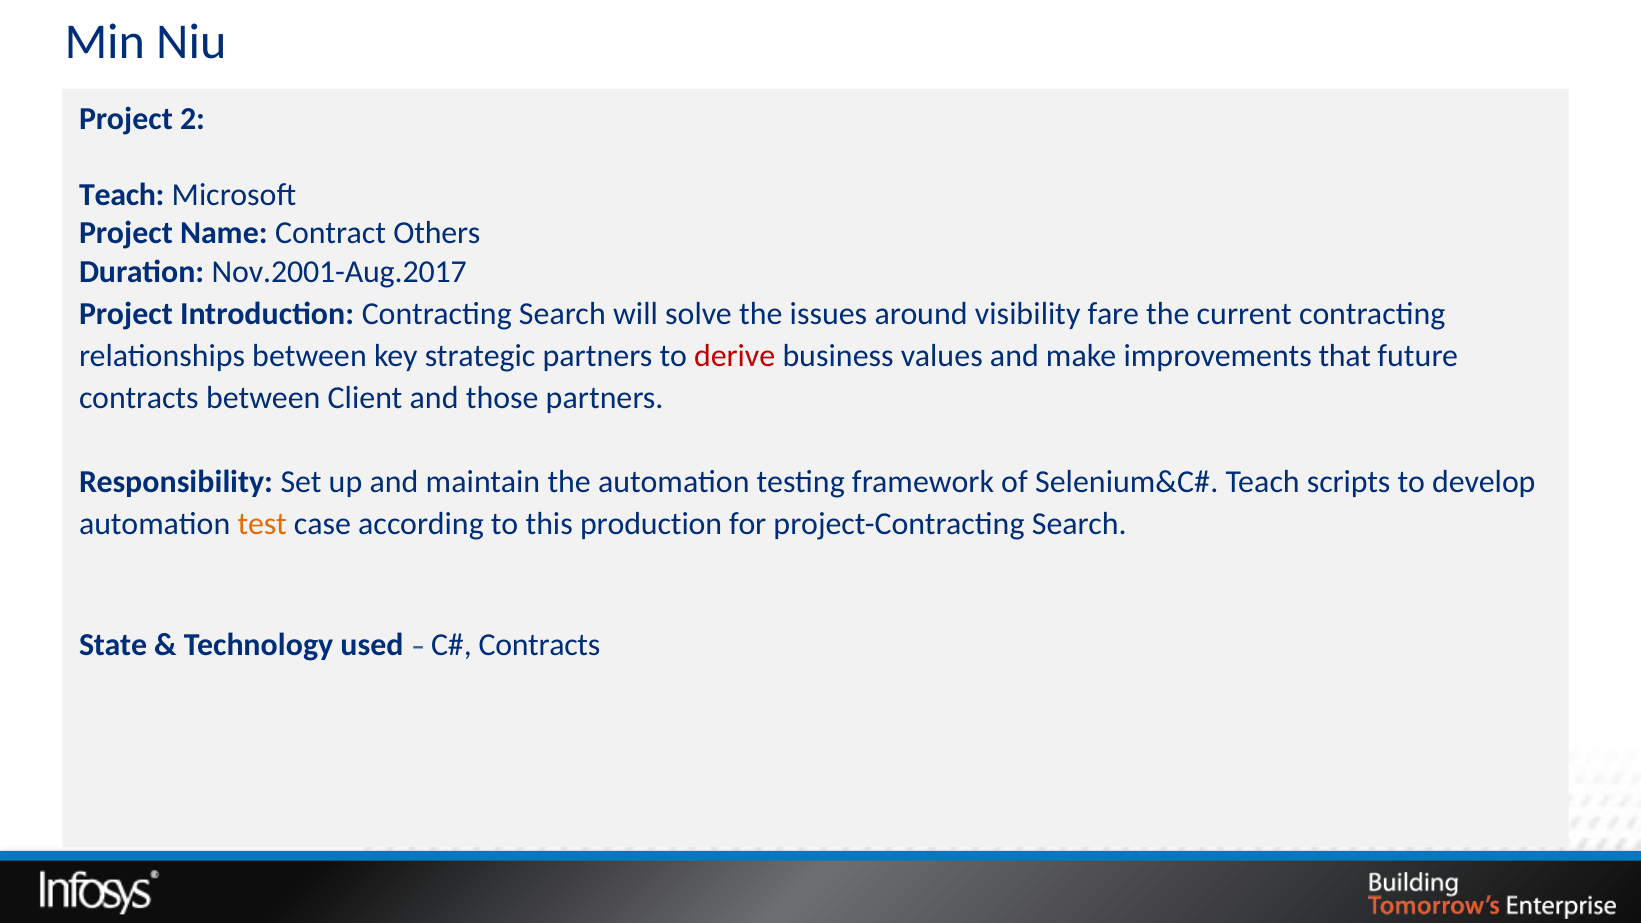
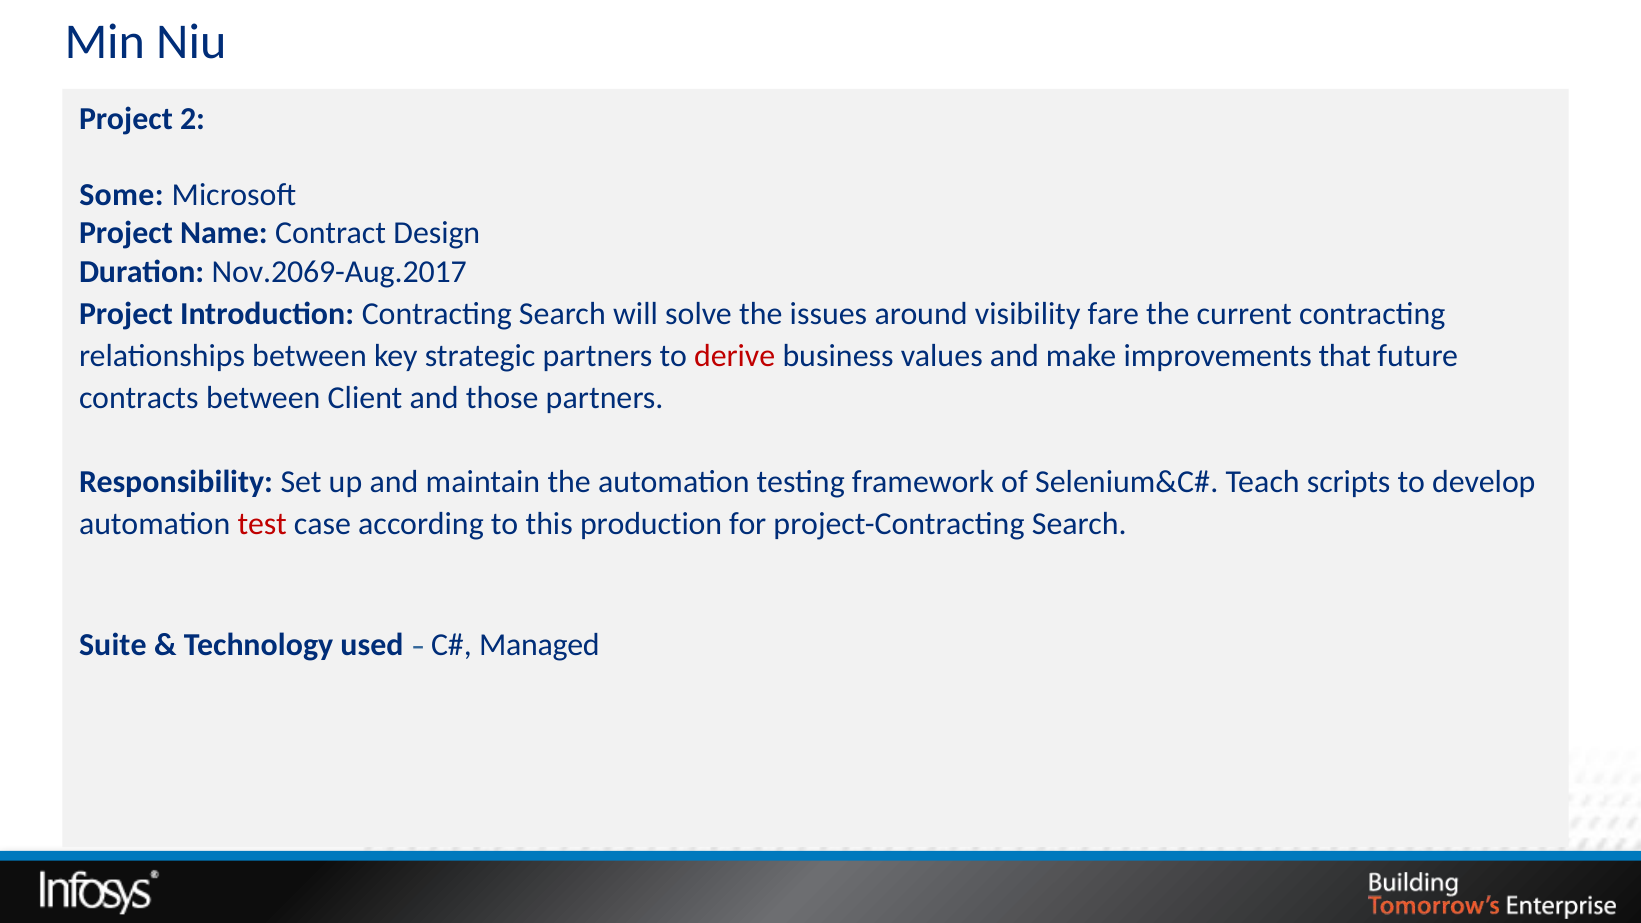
Teach at (122, 195): Teach -> Some
Others: Others -> Design
Nov.2001-Aug.2017: Nov.2001-Aug.2017 -> Nov.2069-Aug.2017
test colour: orange -> red
State: State -> Suite
Contracts at (539, 645): Contracts -> Managed
